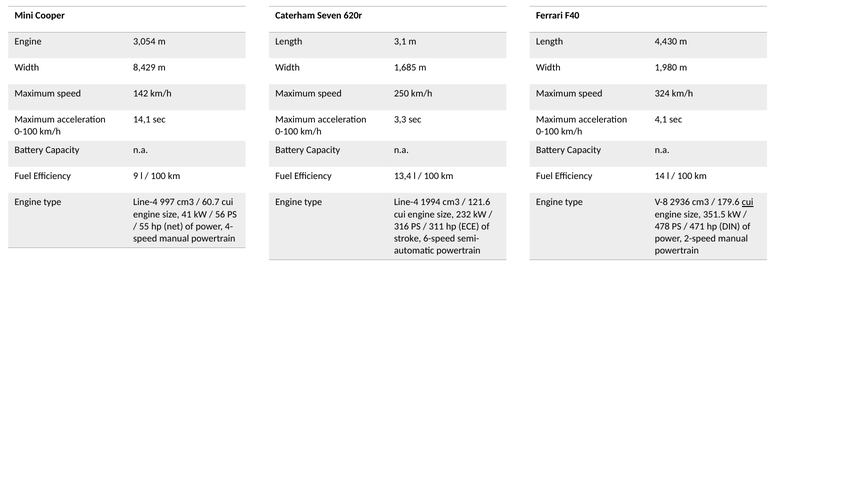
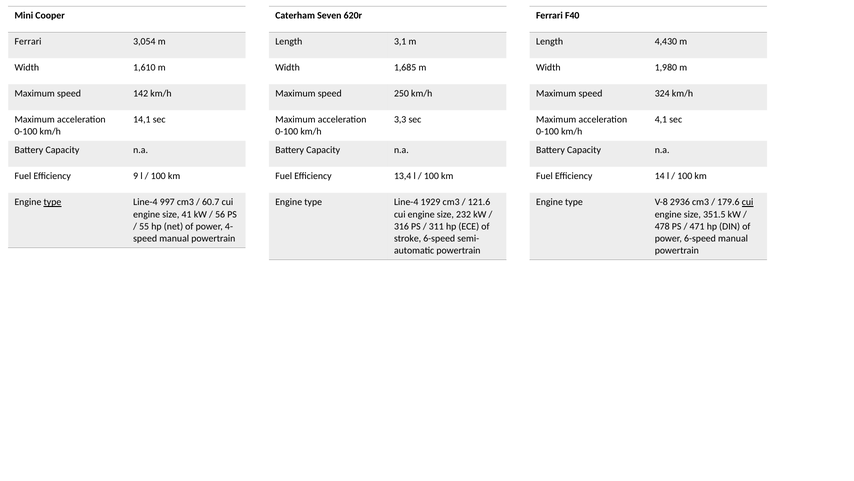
Engine at (28, 42): Engine -> Ferrari
8,429: 8,429 -> 1,610
type at (52, 202) underline: none -> present
1994: 1994 -> 1929
power 2-speed: 2-speed -> 6-speed
